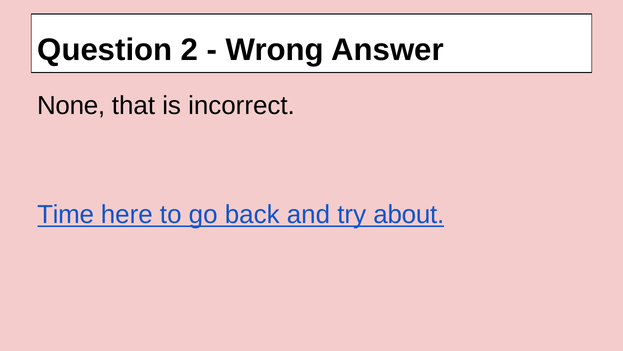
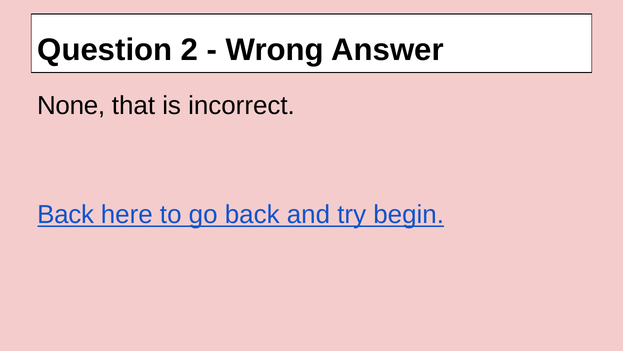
Time at (66, 214): Time -> Back
about: about -> begin
